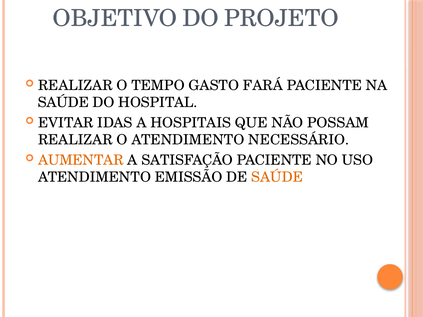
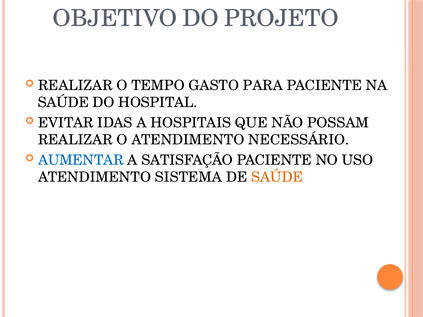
FARÁ: FARÁ -> PARA
AUMENTAR colour: orange -> blue
EMISSÃO: EMISSÃO -> SISTEMA
